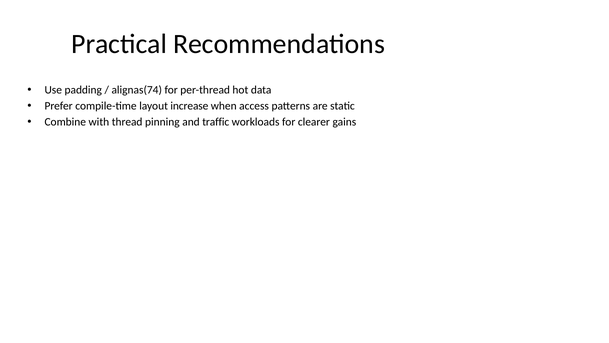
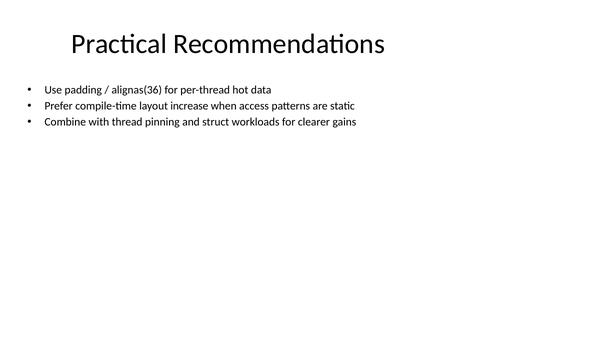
alignas(74: alignas(74 -> alignas(36
traffic: traffic -> struct
